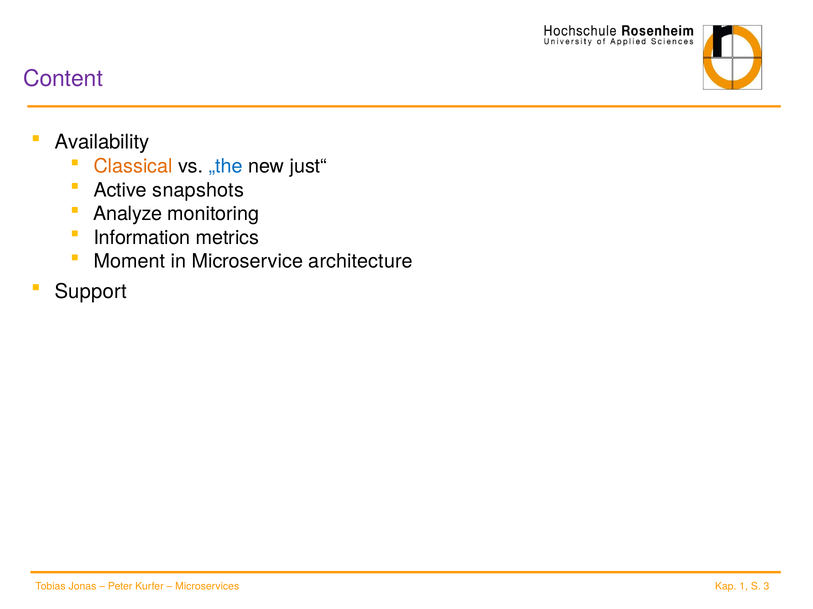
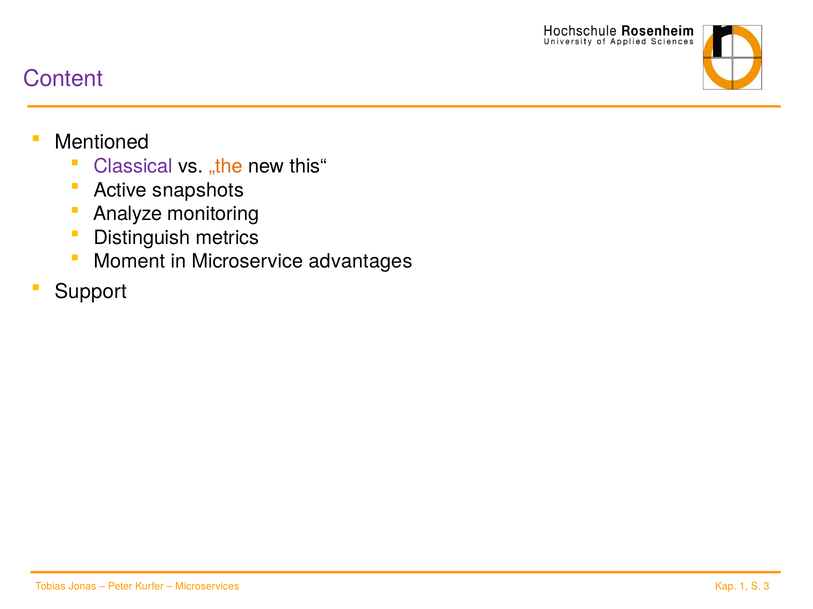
Availability: Availability -> Mentioned
Classical colour: orange -> purple
„the colour: blue -> orange
just“: just“ -> this“
Information: Information -> Distinguish
architecture: architecture -> advantages
